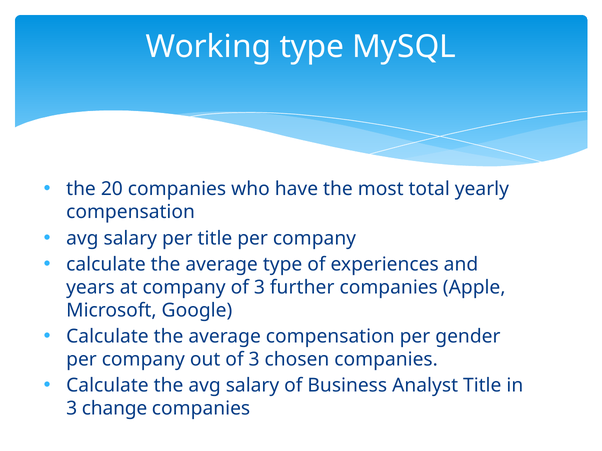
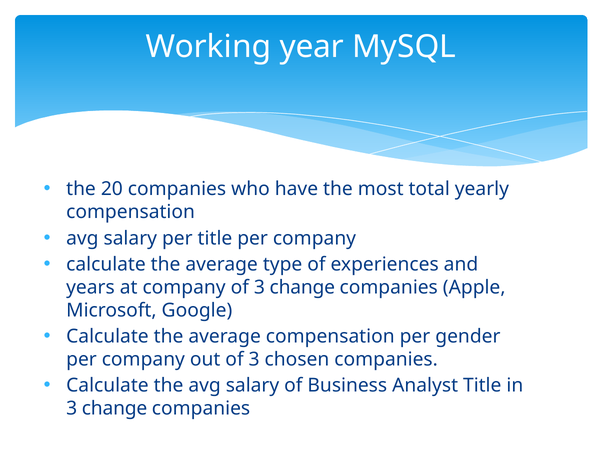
Working type: type -> year
of 3 further: further -> change
